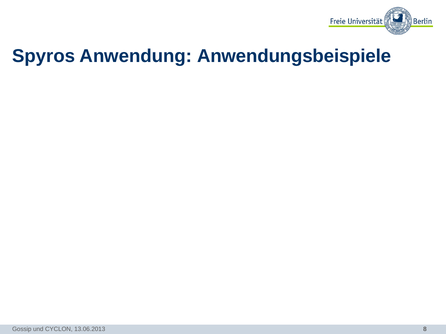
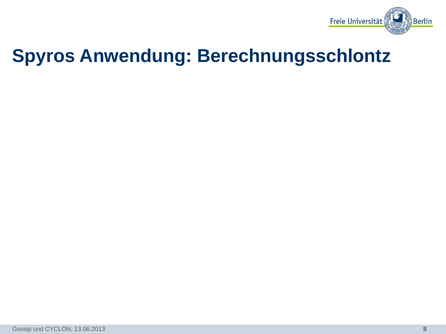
Anwendungsbeispiele: Anwendungsbeispiele -> Berechnungsschlontz
